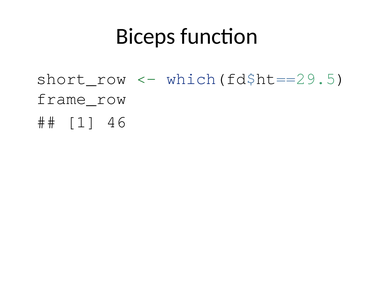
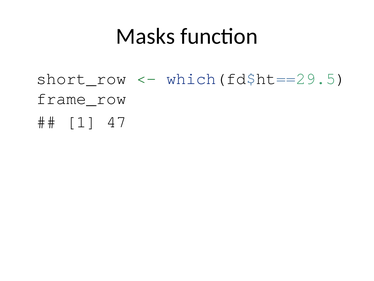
Biceps: Biceps -> Masks
46: 46 -> 47
